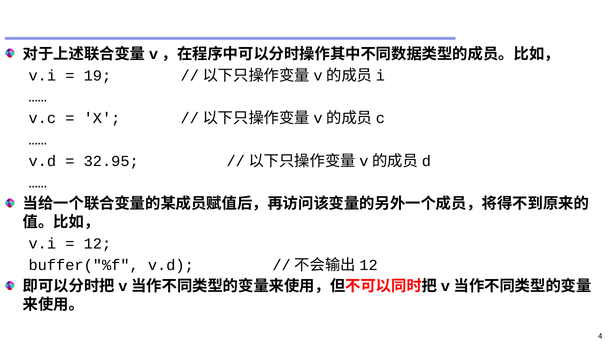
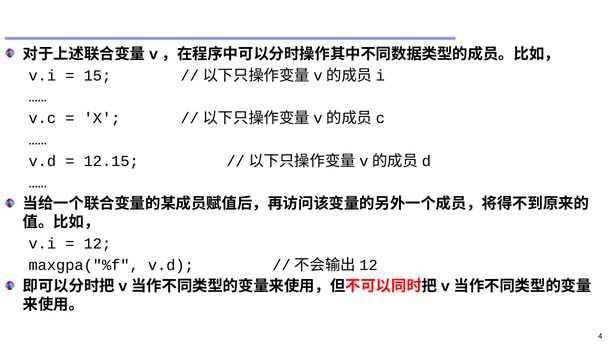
19: 19 -> 15
32.95: 32.95 -> 12.15
buffer("%f: buffer("%f -> maxgpa("%f
